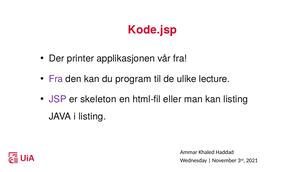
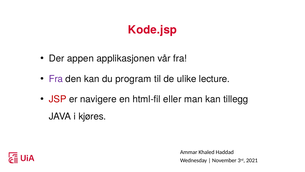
printer: printer -> appen
JSP colour: purple -> red
skeleton: skeleton -> navigere
kan listing: listing -> tillegg
i listing: listing -> kjøres
